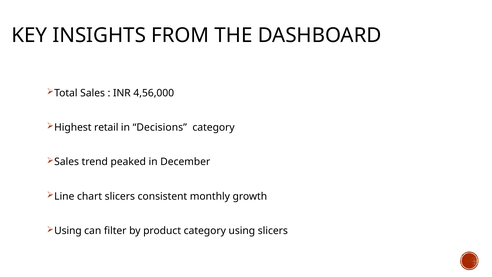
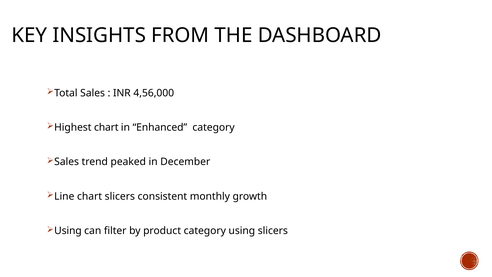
Highest retail: retail -> chart
Decisions: Decisions -> Enhanced
